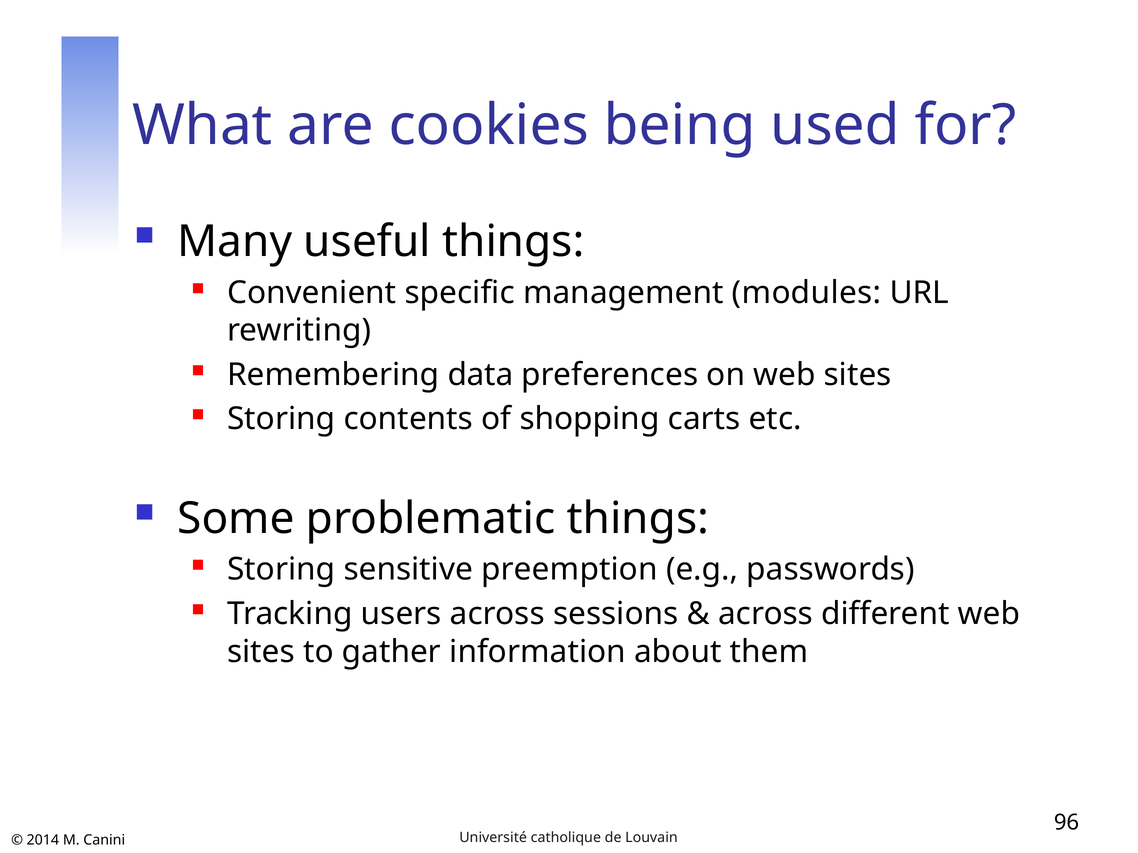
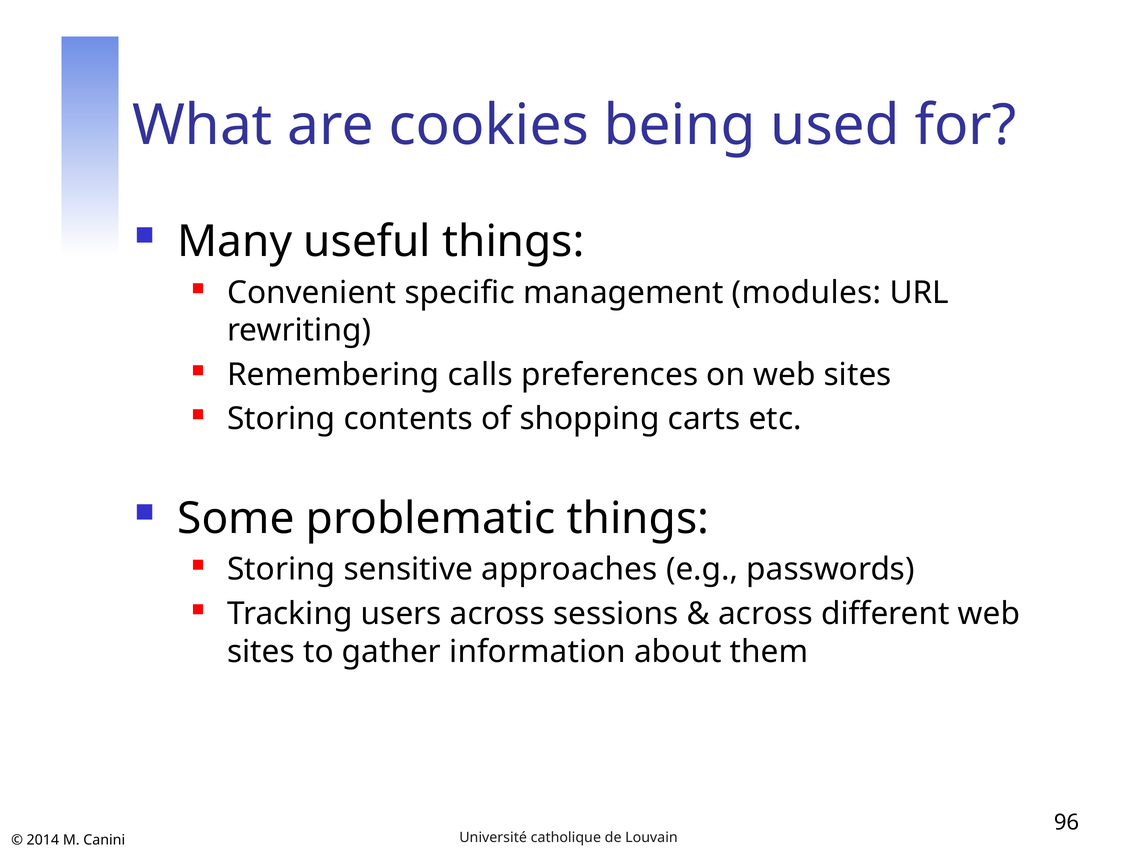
data: data -> calls
preemption: preemption -> approaches
